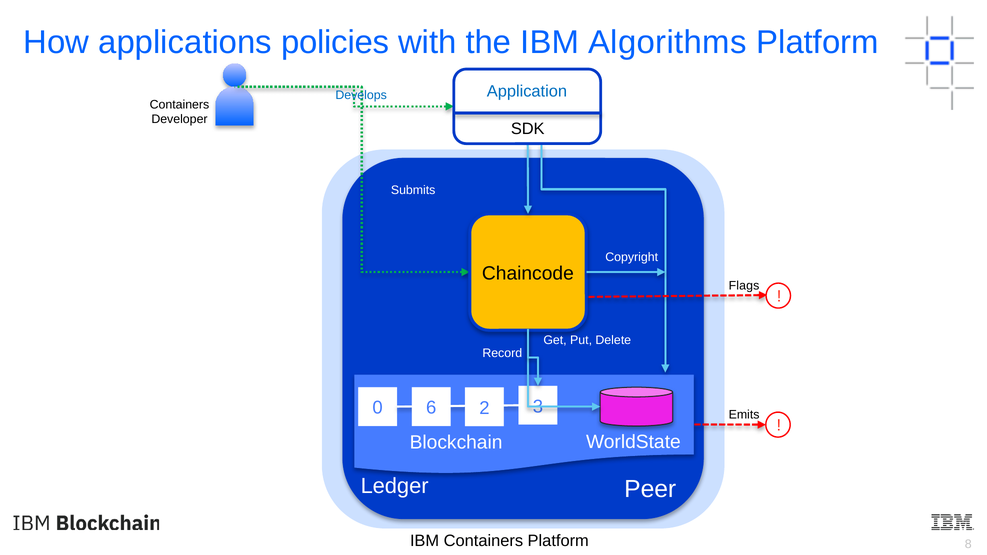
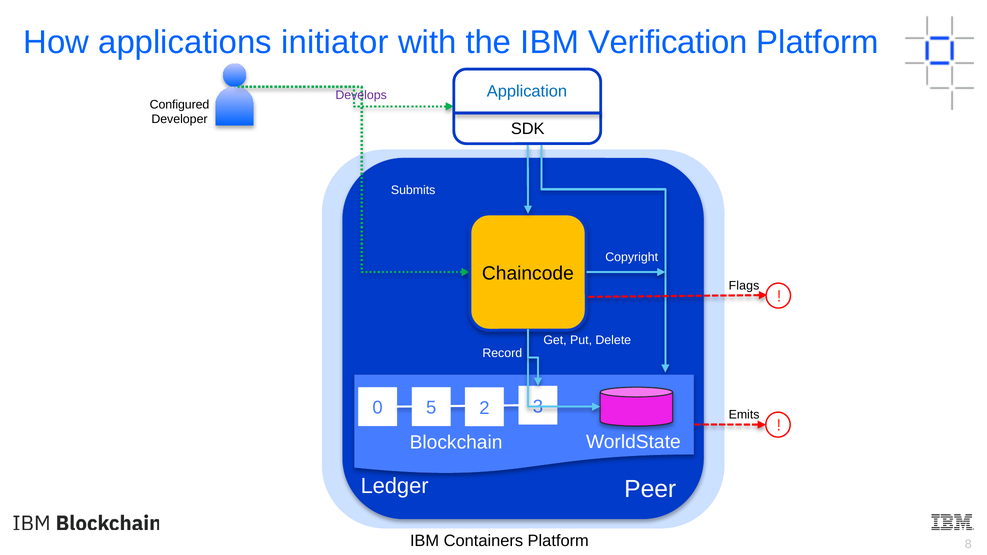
policies: policies -> initiator
Algorithms: Algorithms -> Verification
Develops colour: blue -> purple
Containers at (179, 105): Containers -> Configured
6: 6 -> 5
